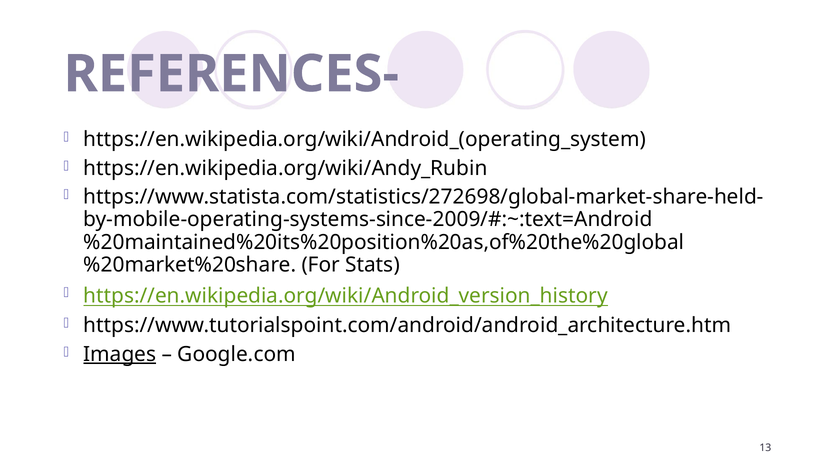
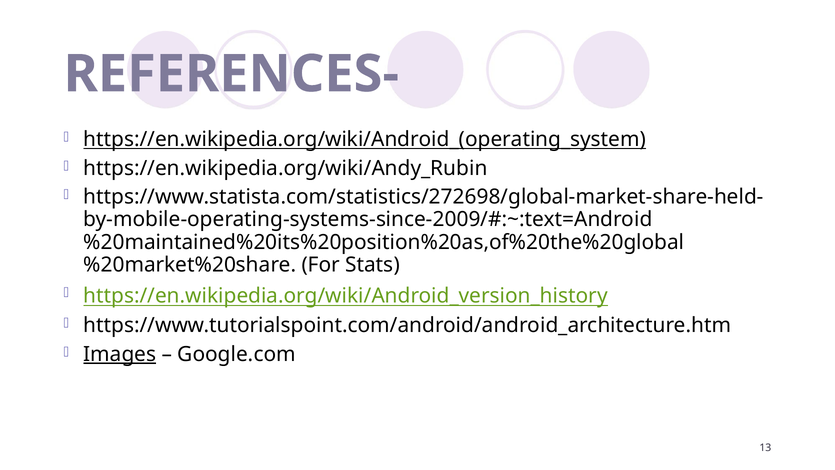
https://en.wikipedia.org/wiki/Android_(operating_system underline: none -> present
